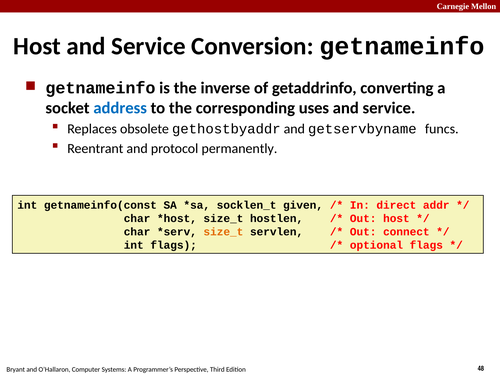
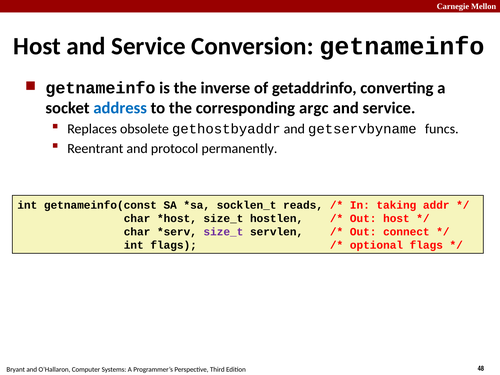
uses: uses -> argc
given: given -> reads
direct: direct -> taking
size_t at (223, 232) colour: orange -> purple
